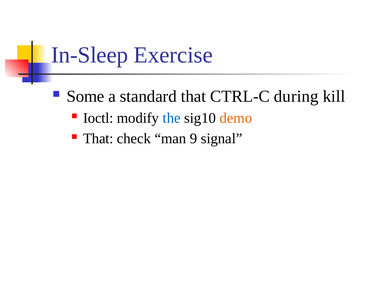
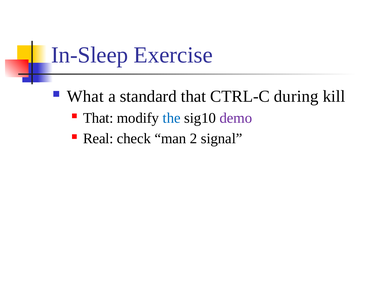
Some: Some -> What
Ioctl at (98, 118): Ioctl -> That
demo colour: orange -> purple
That at (98, 138): That -> Real
9: 9 -> 2
